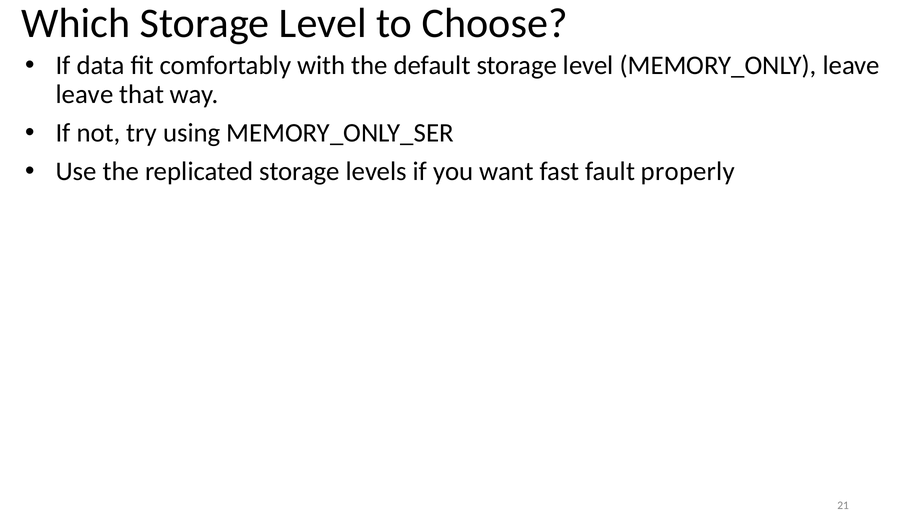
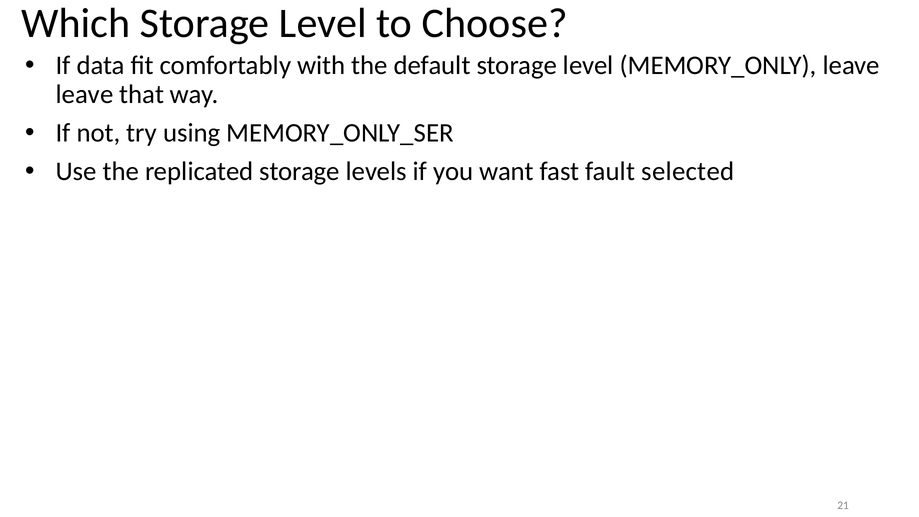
properly: properly -> selected
